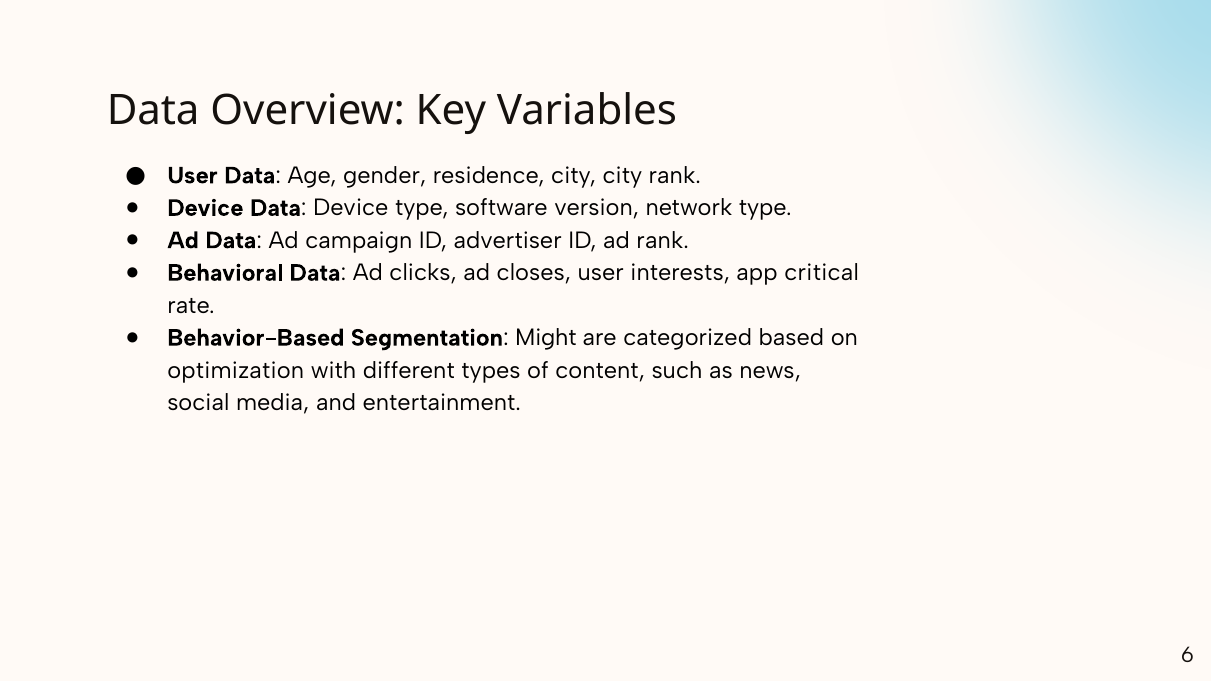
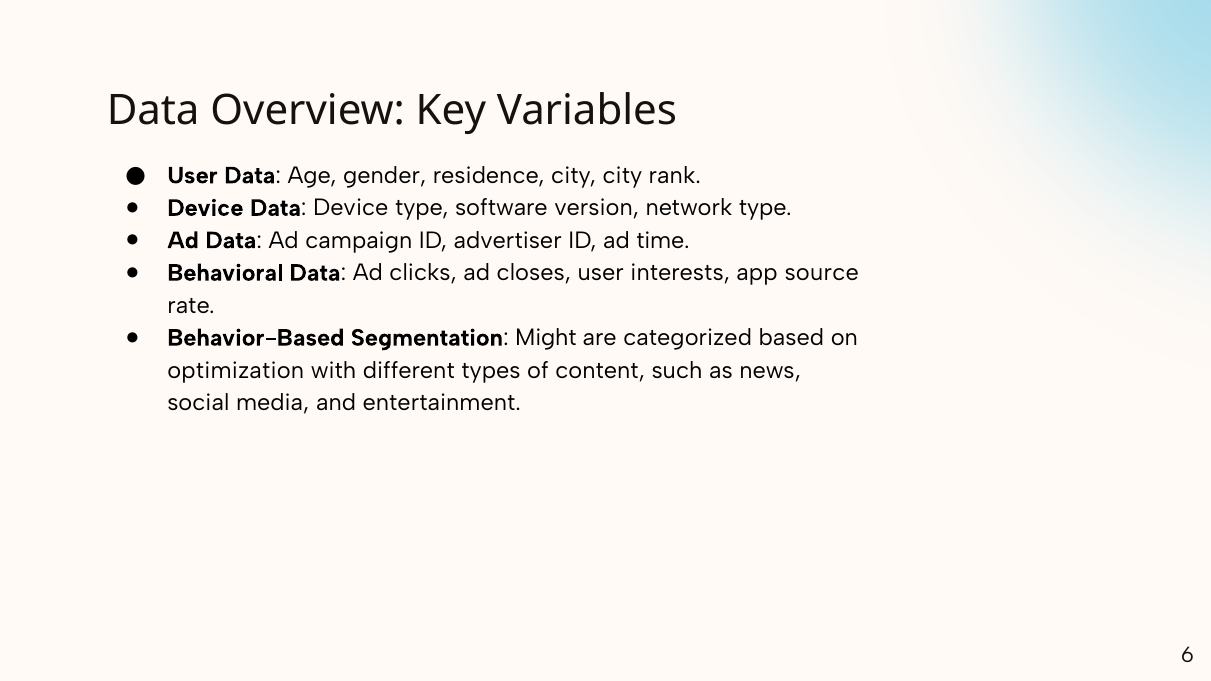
ad rank: rank -> time
critical: critical -> source
